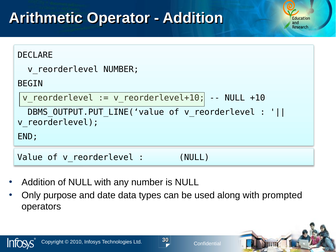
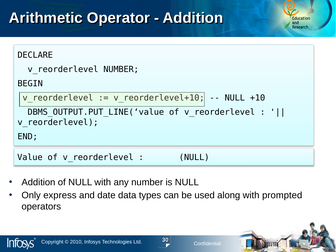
purpose: purpose -> express
